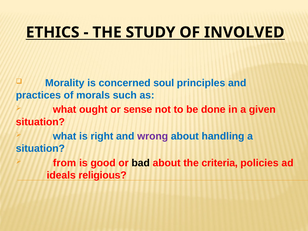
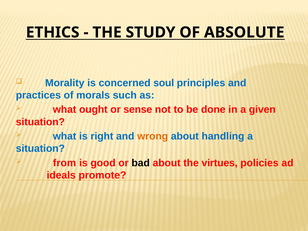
INVOLVED: INVOLVED -> ABSOLUTE
wrong colour: purple -> orange
criteria: criteria -> virtues
religious: religious -> promote
